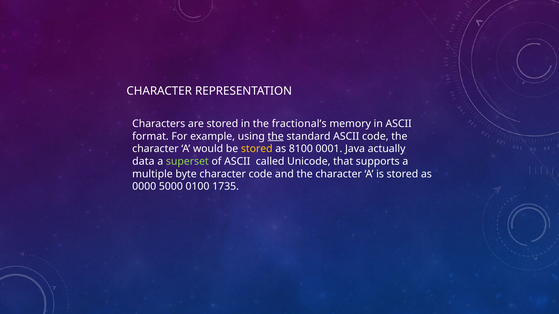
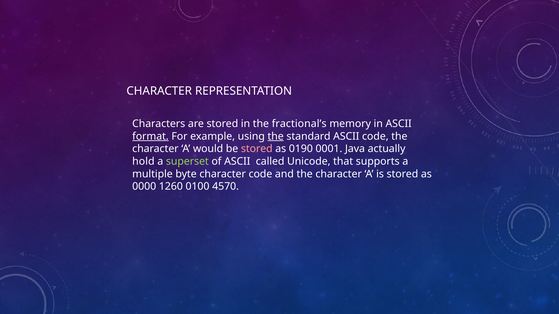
format underline: none -> present
stored at (257, 149) colour: yellow -> pink
8100: 8100 -> 0190
data: data -> hold
5000: 5000 -> 1260
1735: 1735 -> 4570
